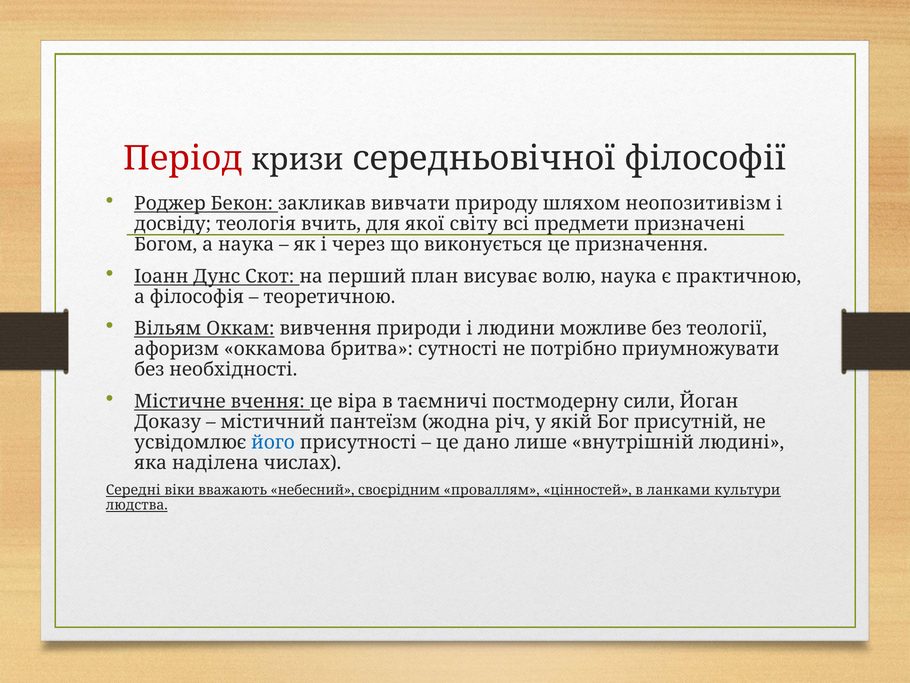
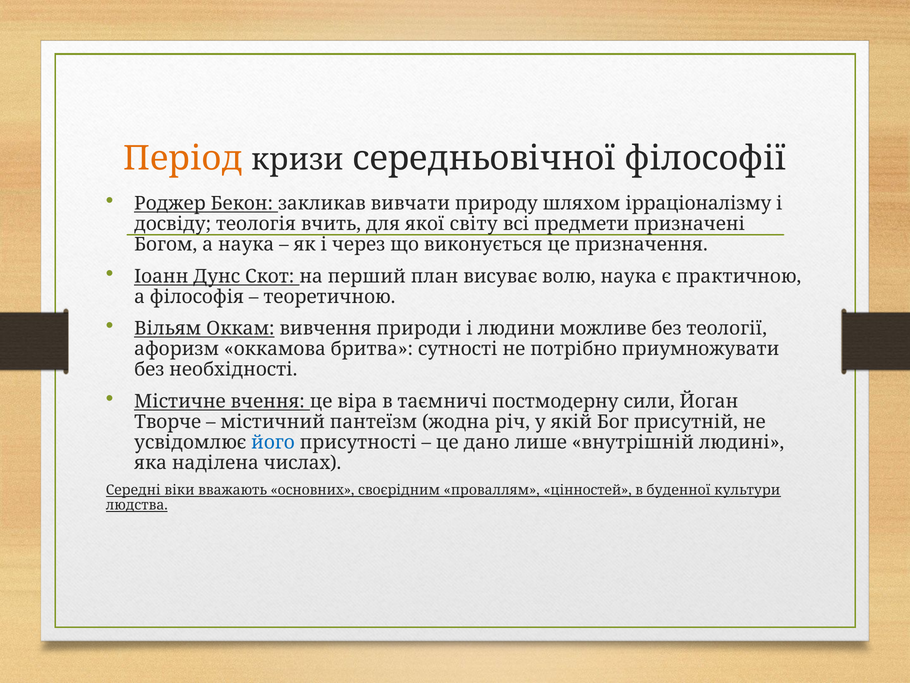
Період colour: red -> orange
неопозитивізм: неопозитивізм -> ірраціоналізму
Доказу: Доказу -> Творче
небесний: небесний -> основних
ланками: ланками -> буденної
